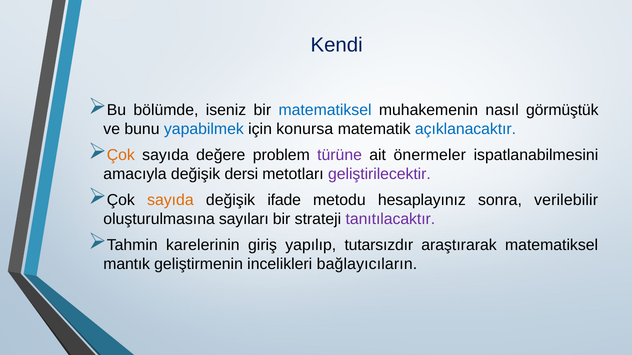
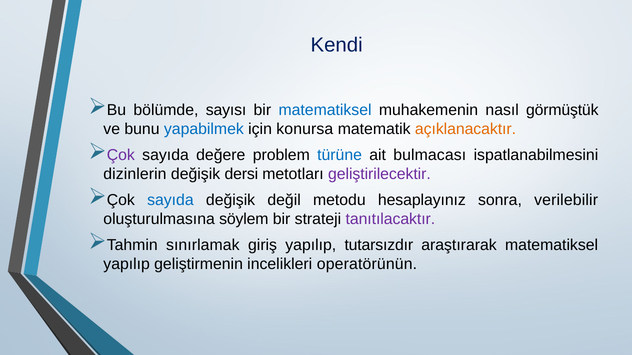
iseniz: iseniz -> sayısı
açıklanacaktır colour: blue -> orange
Çok at (121, 155) colour: orange -> purple
türüne colour: purple -> blue
önermeler: önermeler -> bulmacası
amacıyla: amacıyla -> dizinlerin
sayıda at (170, 200) colour: orange -> blue
ifade: ifade -> değil
sayıları: sayıları -> söylem
karelerinin: karelerinin -> sınırlamak
mantık at (127, 264): mantık -> yapılıp
bağlayıcıların: bağlayıcıların -> operatörünün
